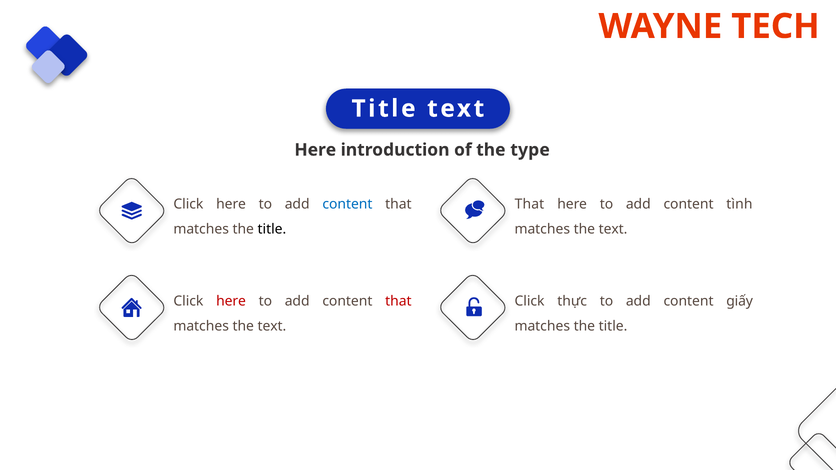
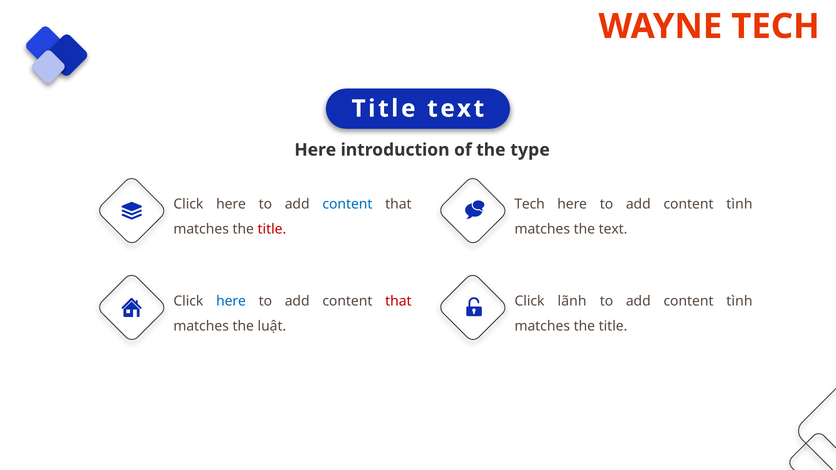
That at (529, 204): That -> Tech
title at (272, 229) colour: black -> red
here at (231, 301) colour: red -> blue
thực: thực -> lãnh
giấy at (740, 301): giấy -> tình
text at (272, 326): text -> luật
